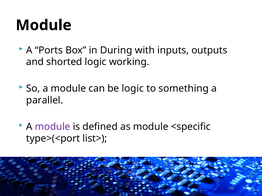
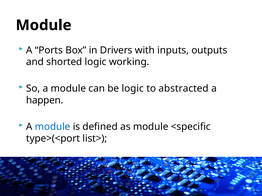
During: During -> Drivers
something: something -> abstracted
parallel: parallel -> happen
module at (53, 127) colour: purple -> blue
